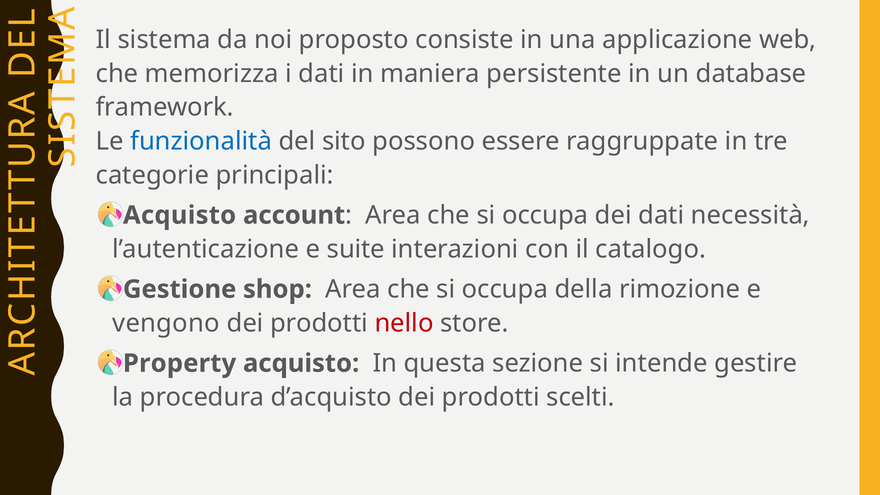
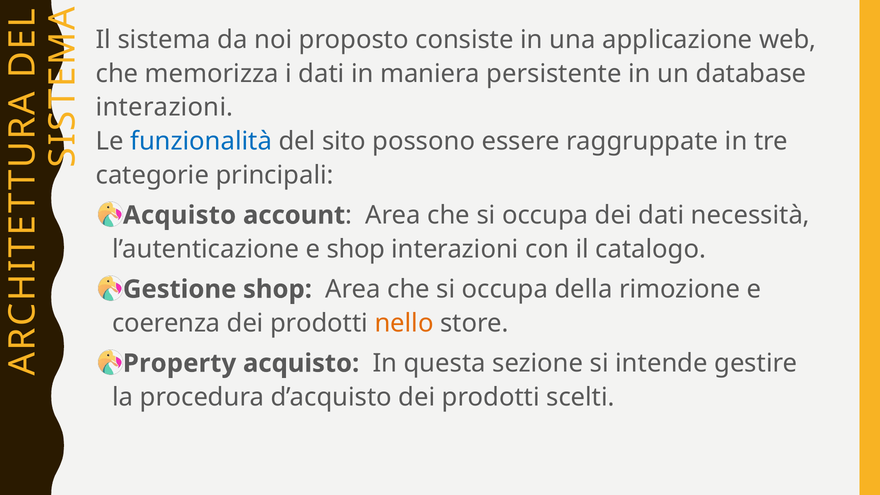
framework at (165, 107): framework -> interazioni
e suite: suite -> shop
vengono: vengono -> coerenza
nello colour: red -> orange
